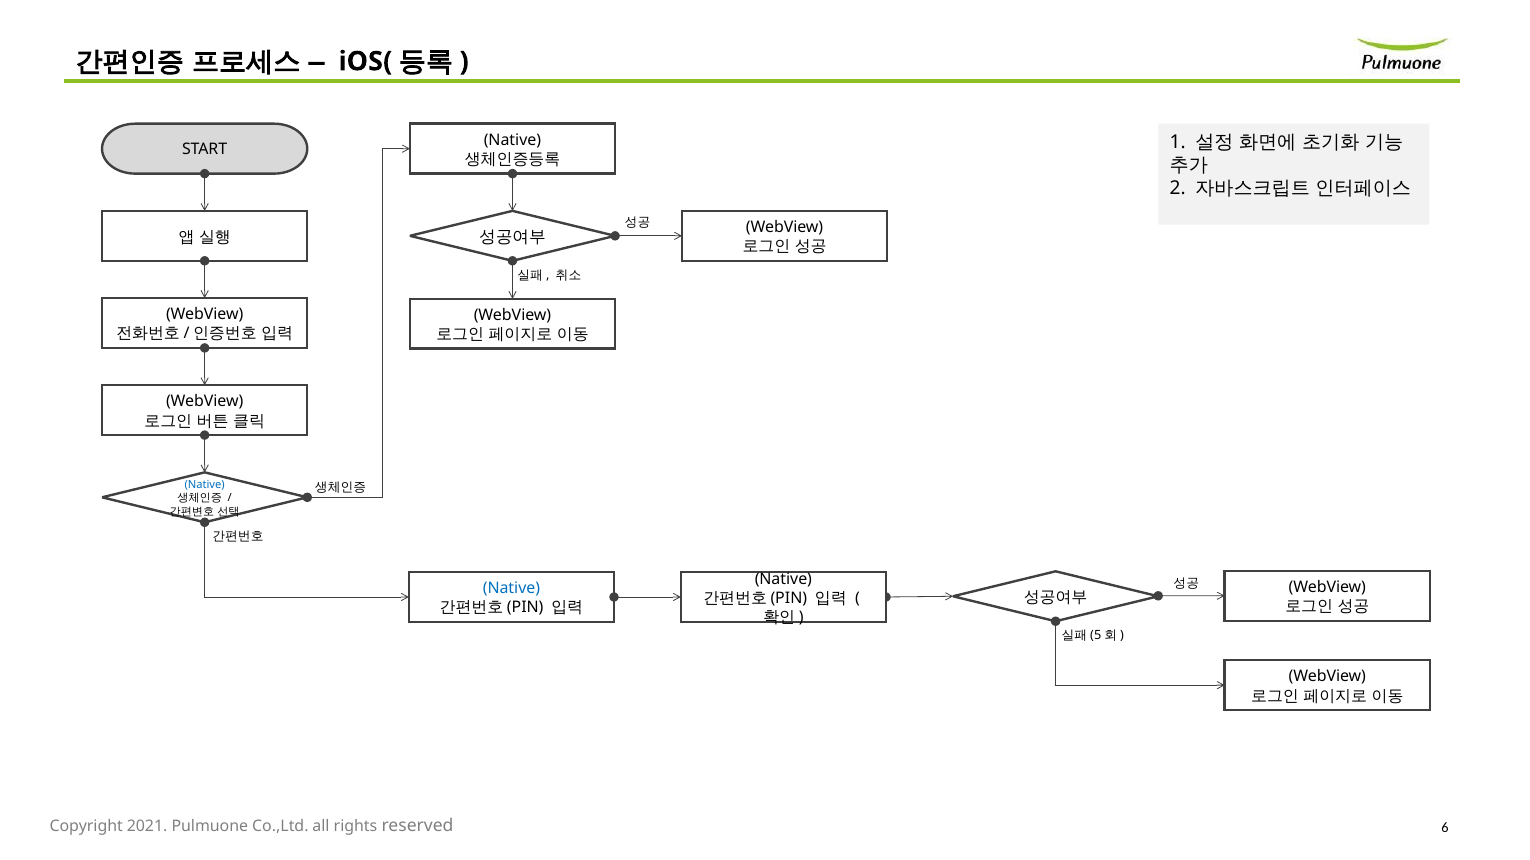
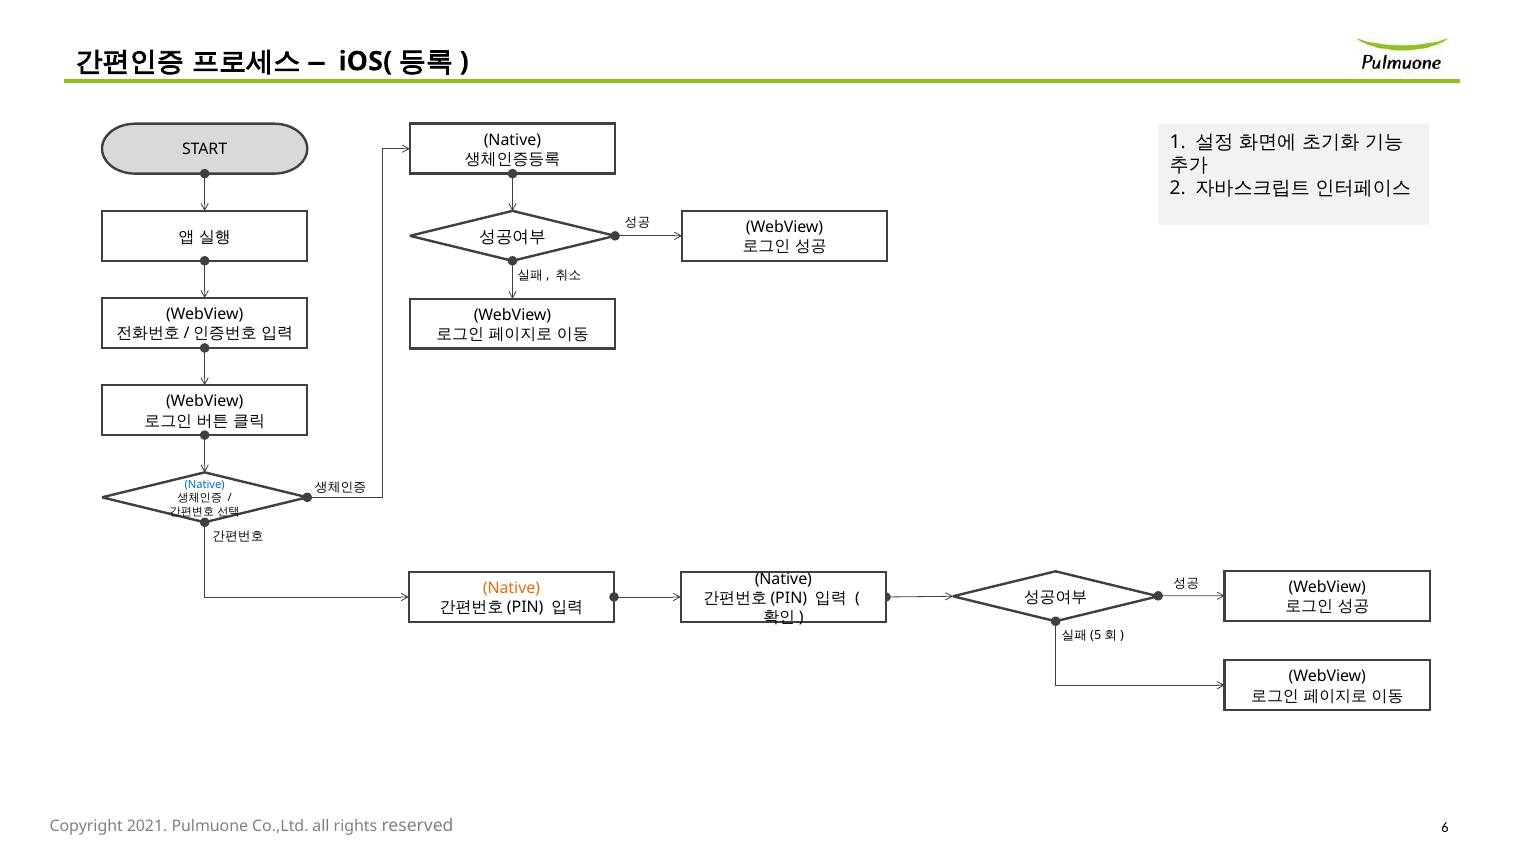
Native at (511, 589) colour: blue -> orange
